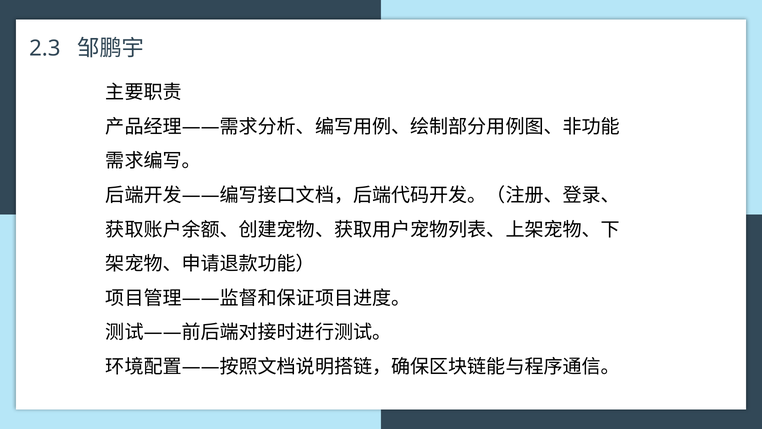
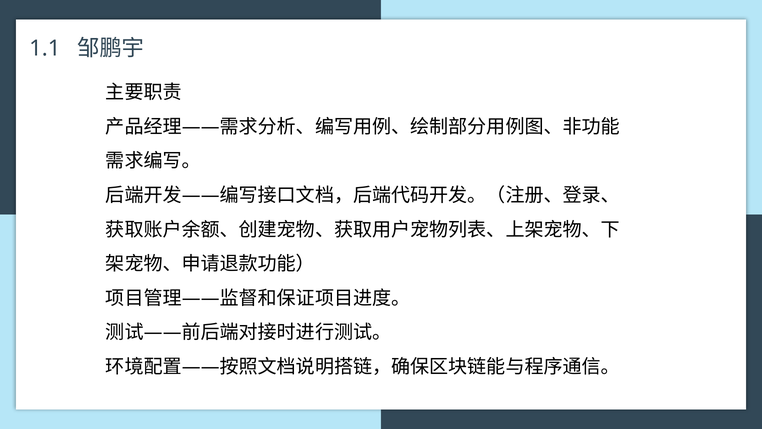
2.3: 2.3 -> 1.1
